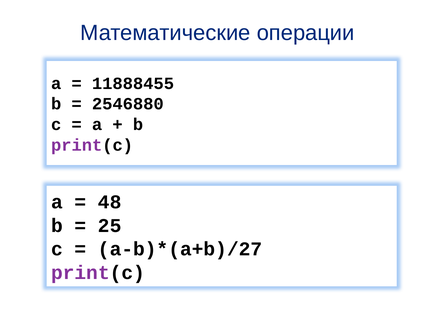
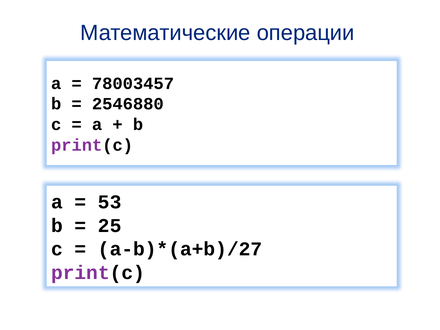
11888455: 11888455 -> 78003457
48: 48 -> 53
